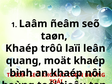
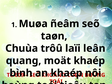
Laâm: Laâm -> Muøa
Khaép at (22, 48): Khaép -> Chuùa
